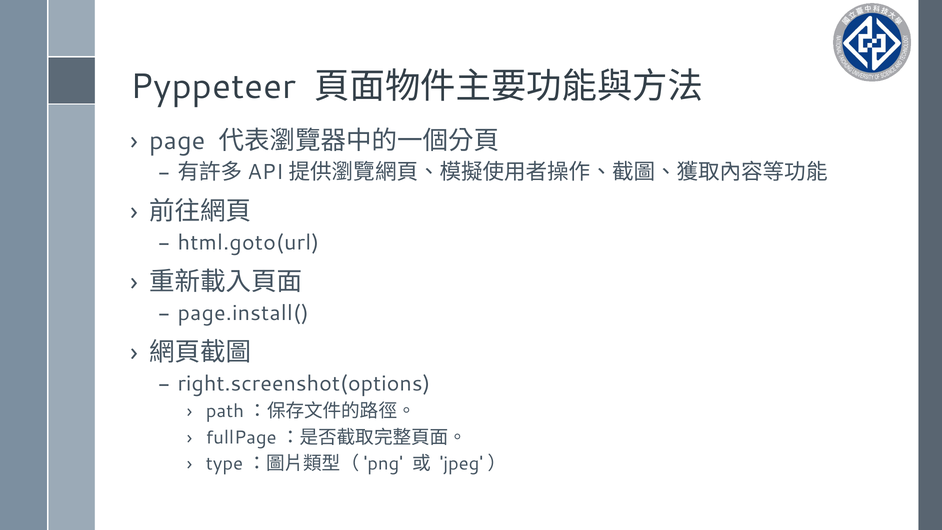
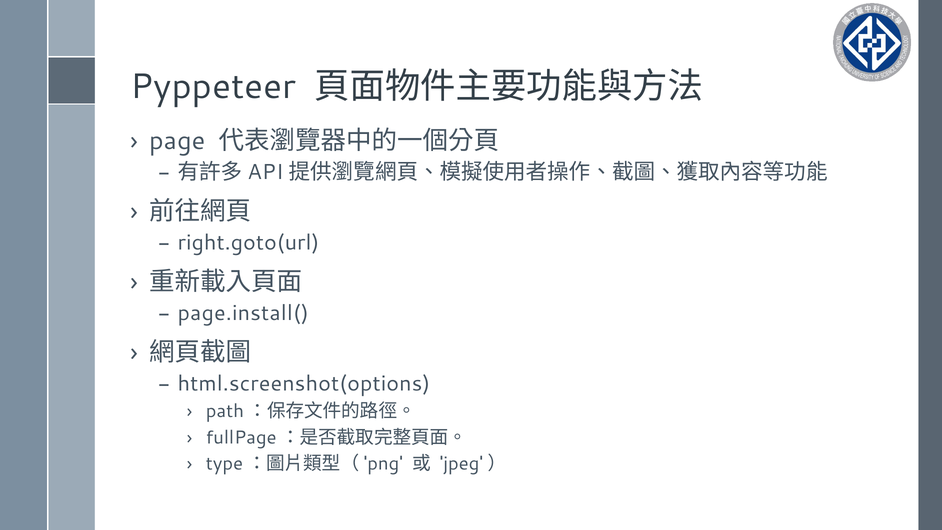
html.goto(url: html.goto(url -> right.goto(url
right.screenshot(options: right.screenshot(options -> html.screenshot(options
